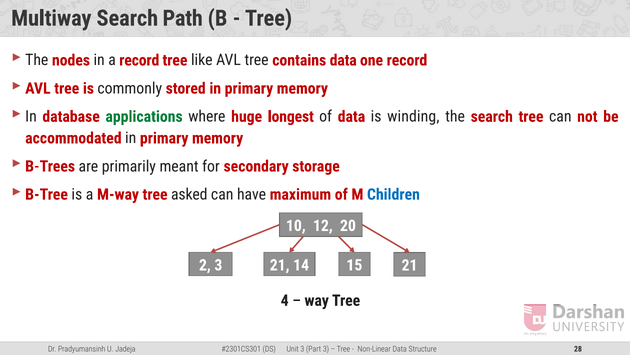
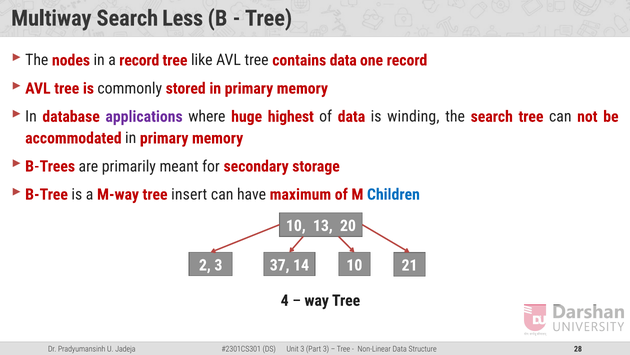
Path: Path -> Less
applications colour: green -> purple
longest: longest -> highest
asked: asked -> insert
12: 12 -> 13
3 21: 21 -> 37
14 15: 15 -> 10
